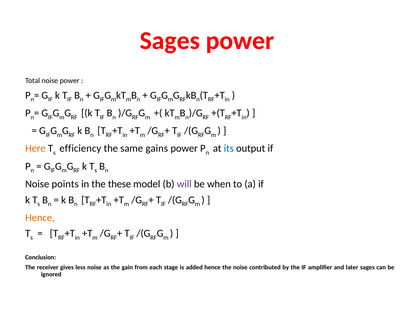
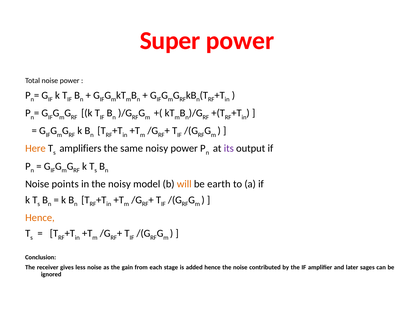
Sages at (170, 41): Sages -> Super
efficiency: efficiency -> amplifiers
same gains: gains -> noisy
its colour: blue -> purple
the these: these -> noisy
will colour: purple -> orange
when: when -> earth
